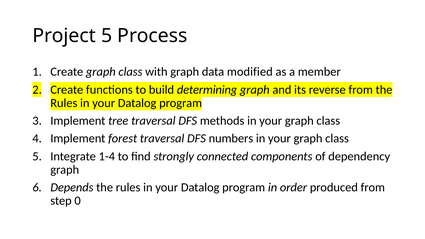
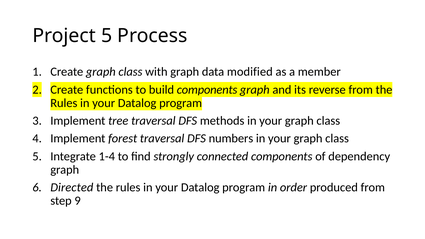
determining at (207, 90): determining -> components
Depends: Depends -> Directed
0: 0 -> 9
